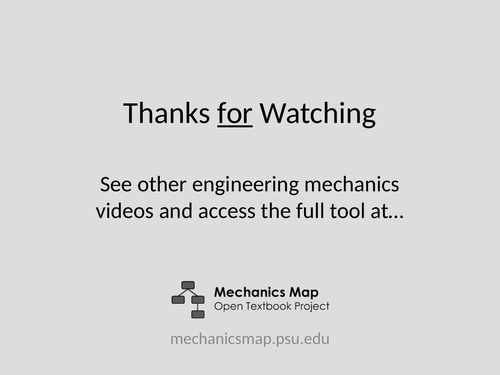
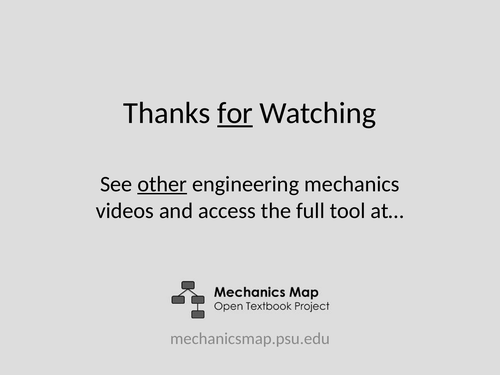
other underline: none -> present
